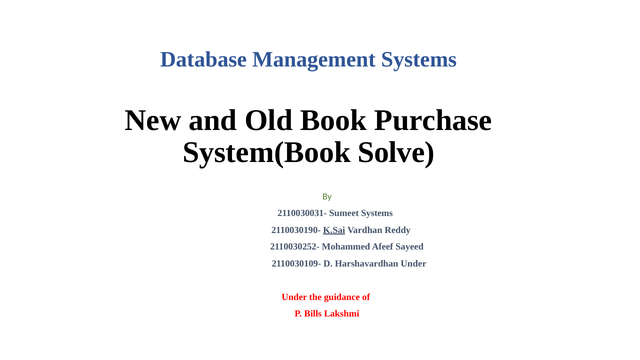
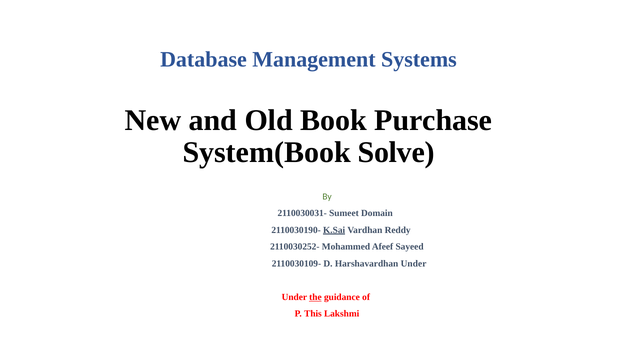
Sumeet Systems: Systems -> Domain
the underline: none -> present
Bills: Bills -> This
